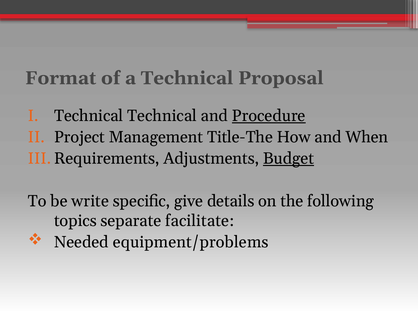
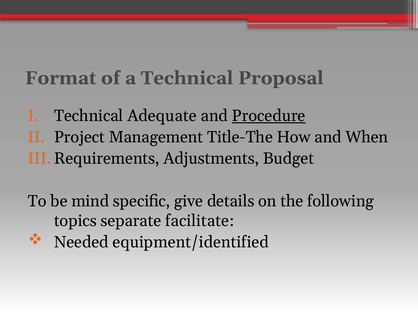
Technical Technical: Technical -> Adequate
Budget underline: present -> none
write: write -> mind
equipment/problems: equipment/problems -> equipment/identified
